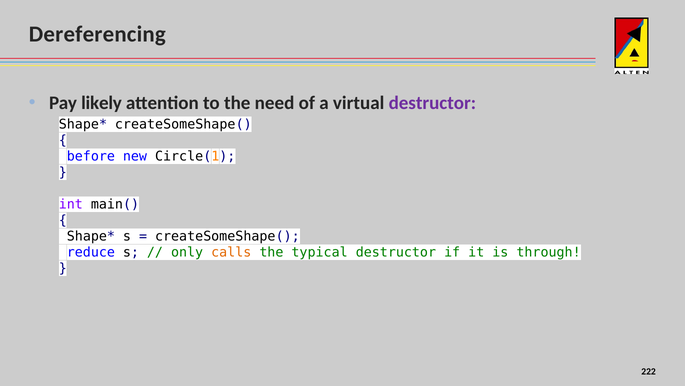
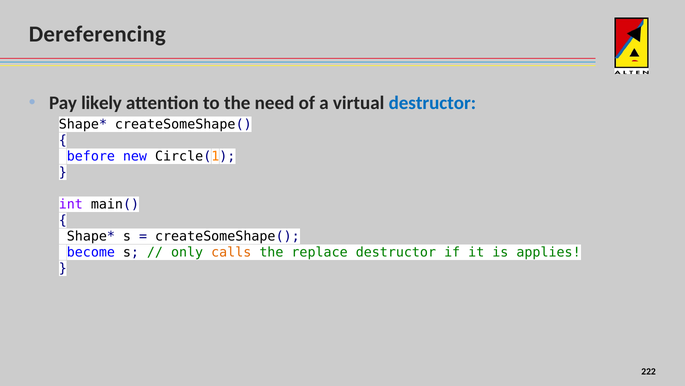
destructor at (432, 103) colour: purple -> blue
reduce: reduce -> become
typical: typical -> replace
through: through -> applies
